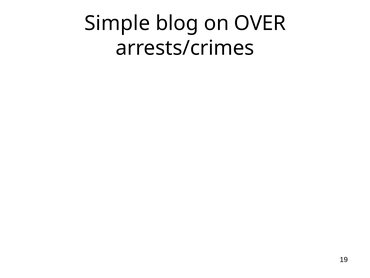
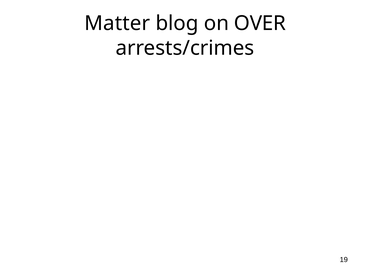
Simple: Simple -> Matter
